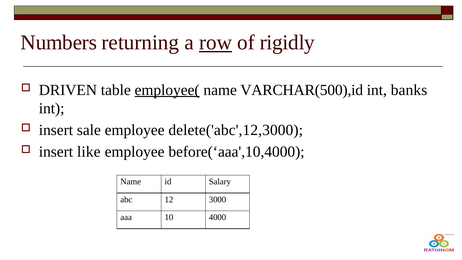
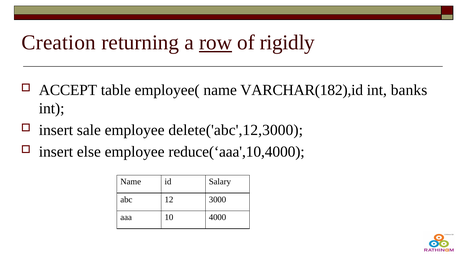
Numbers: Numbers -> Creation
DRIVEN: DRIVEN -> ACCEPT
employee( underline: present -> none
VARCHAR(500),id: VARCHAR(500),id -> VARCHAR(182),id
like: like -> else
before(‘aaa',10,4000: before(‘aaa',10,4000 -> reduce(‘aaa',10,4000
